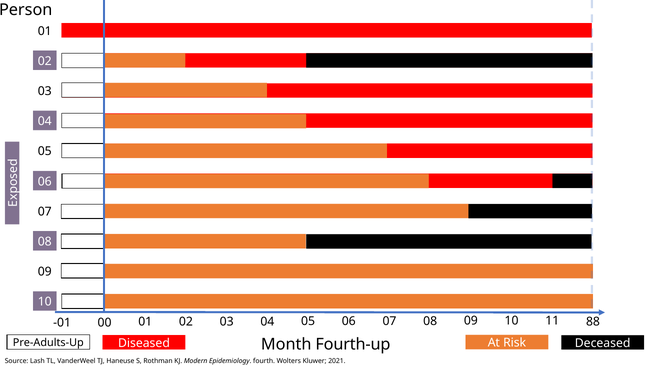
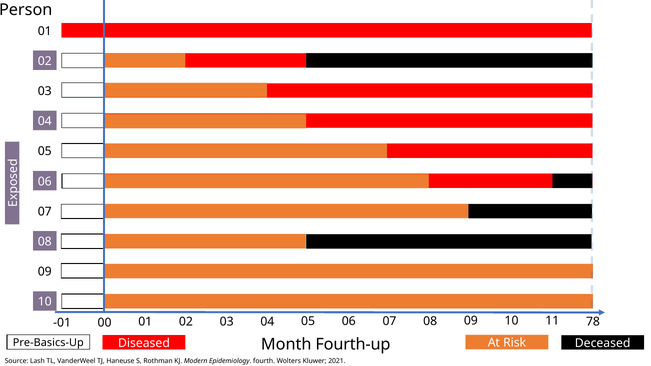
88: 88 -> 78
Pre-Adults-Up: Pre-Adults-Up -> Pre-Basics-Up
